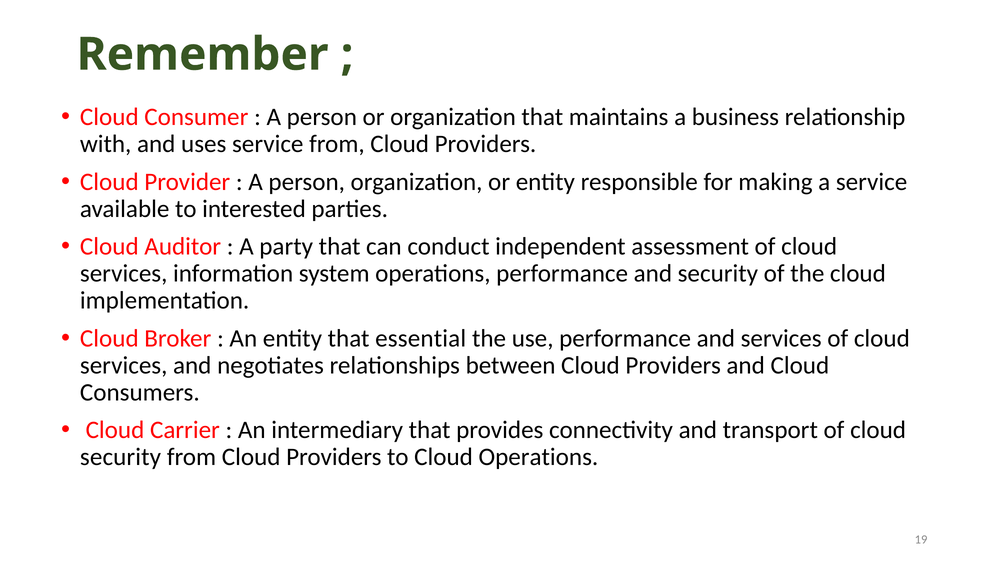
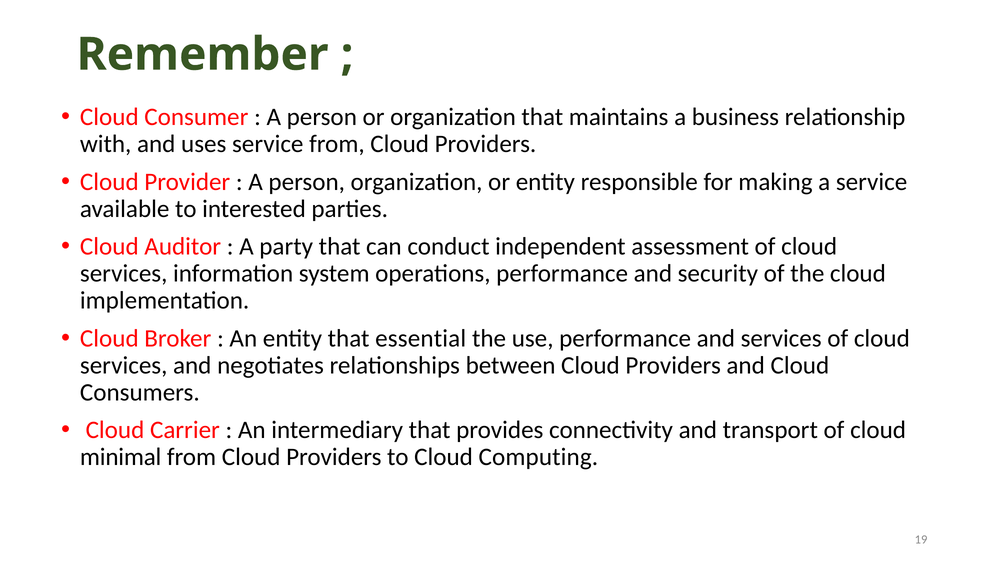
security at (121, 457): security -> minimal
Cloud Operations: Operations -> Computing
